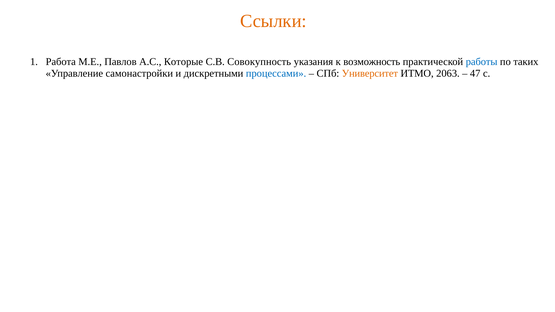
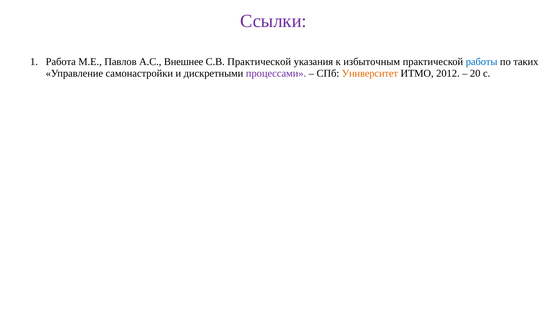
Ссылки colour: orange -> purple
Которые: Которые -> Внешнее
С.В Совокупность: Совокупность -> Практической
возможность: возможность -> избыточным
процессами colour: blue -> purple
2063: 2063 -> 2012
47: 47 -> 20
